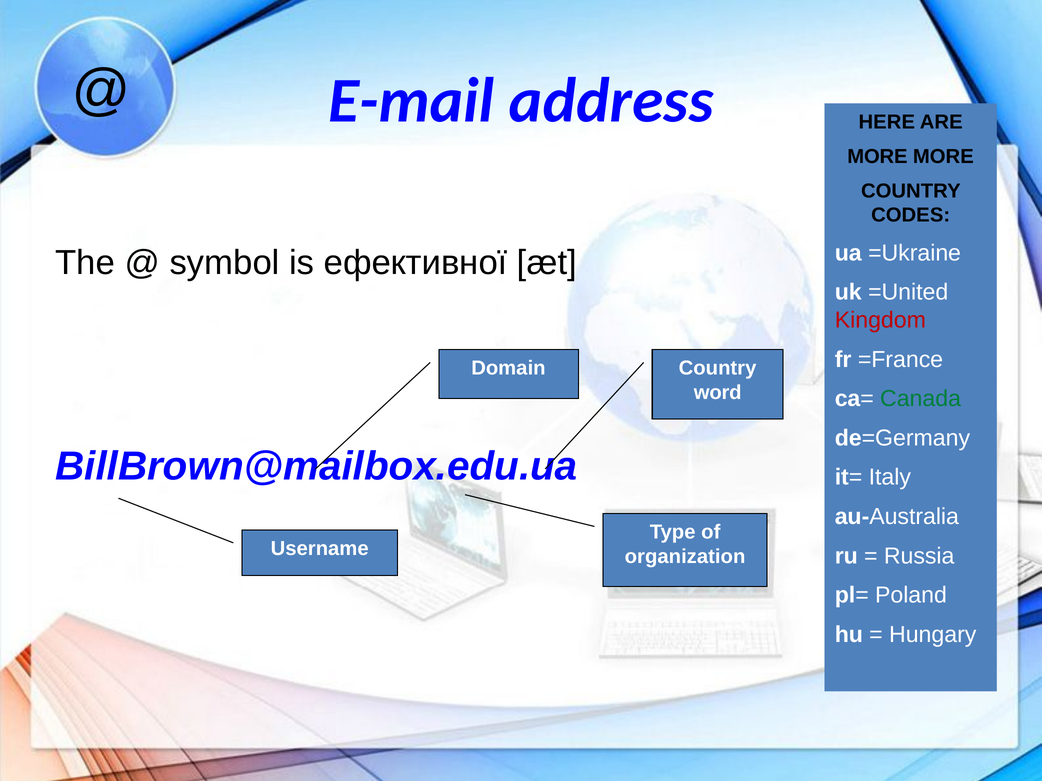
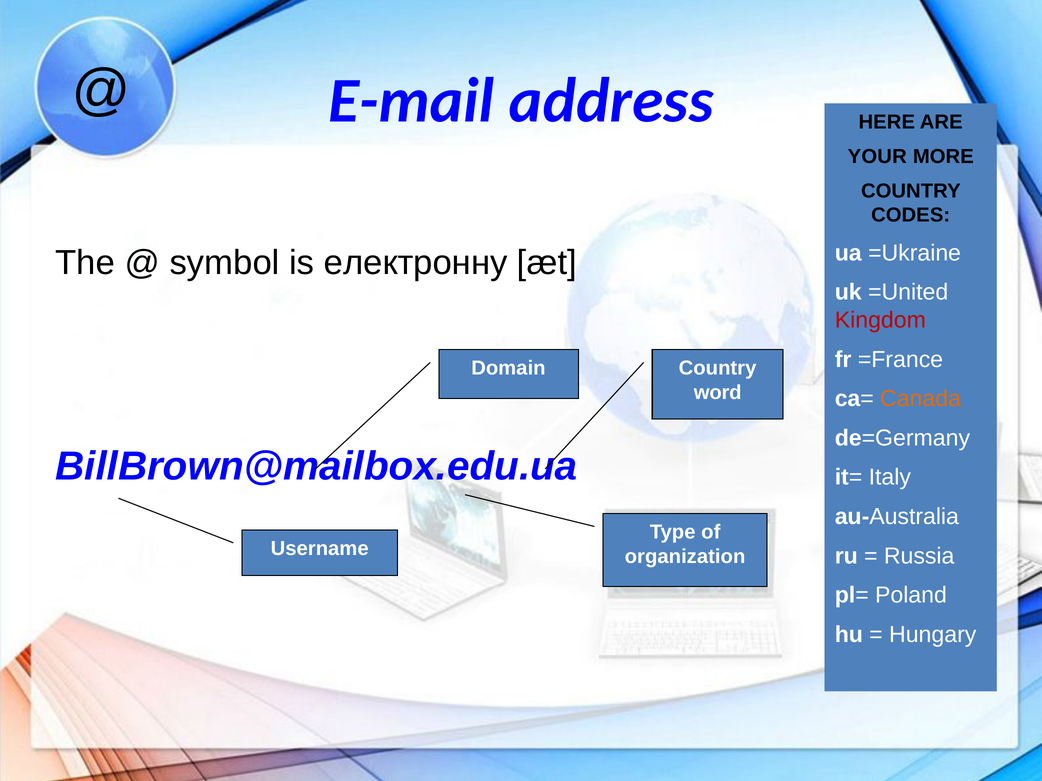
MORE at (877, 157): MORE -> YOUR
ефективної: ефективної -> електронну
Canada colour: green -> orange
